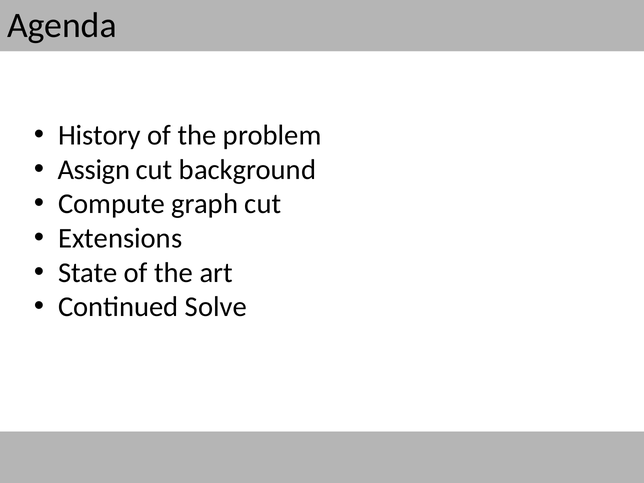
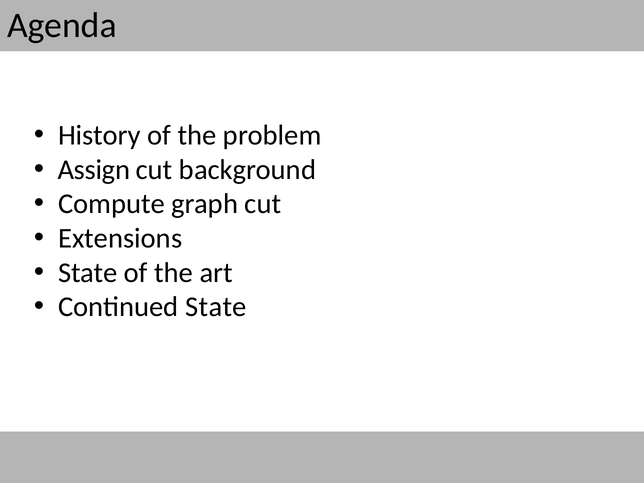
Continued Solve: Solve -> State
